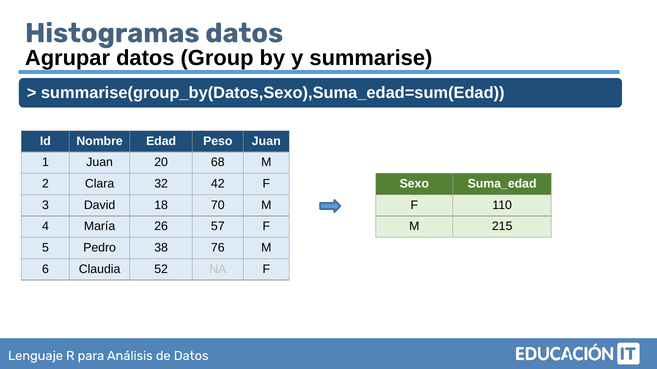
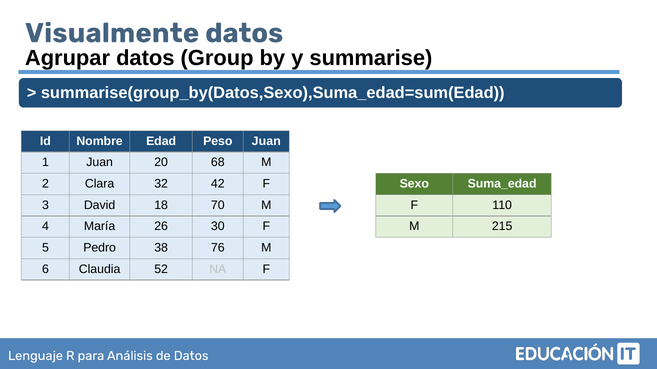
Histogramas: Histogramas -> Visualmente
57: 57 -> 30
